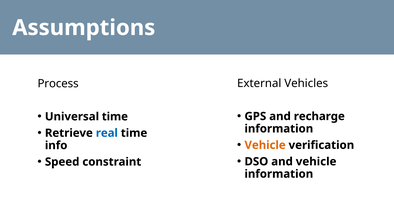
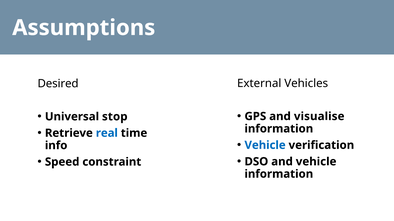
Process: Process -> Desired
recharge: recharge -> visualise
Universal time: time -> stop
Vehicle at (265, 146) colour: orange -> blue
